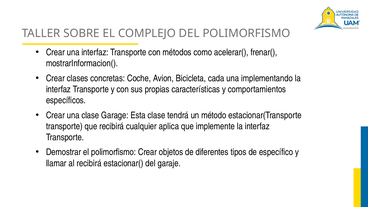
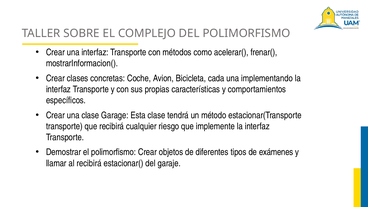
aplica: aplica -> riesgo
específico: específico -> exámenes
